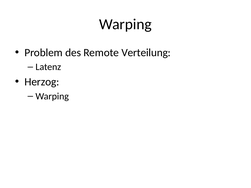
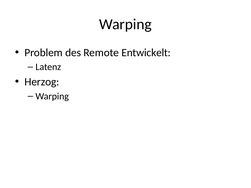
Verteilung: Verteilung -> Entwickelt
